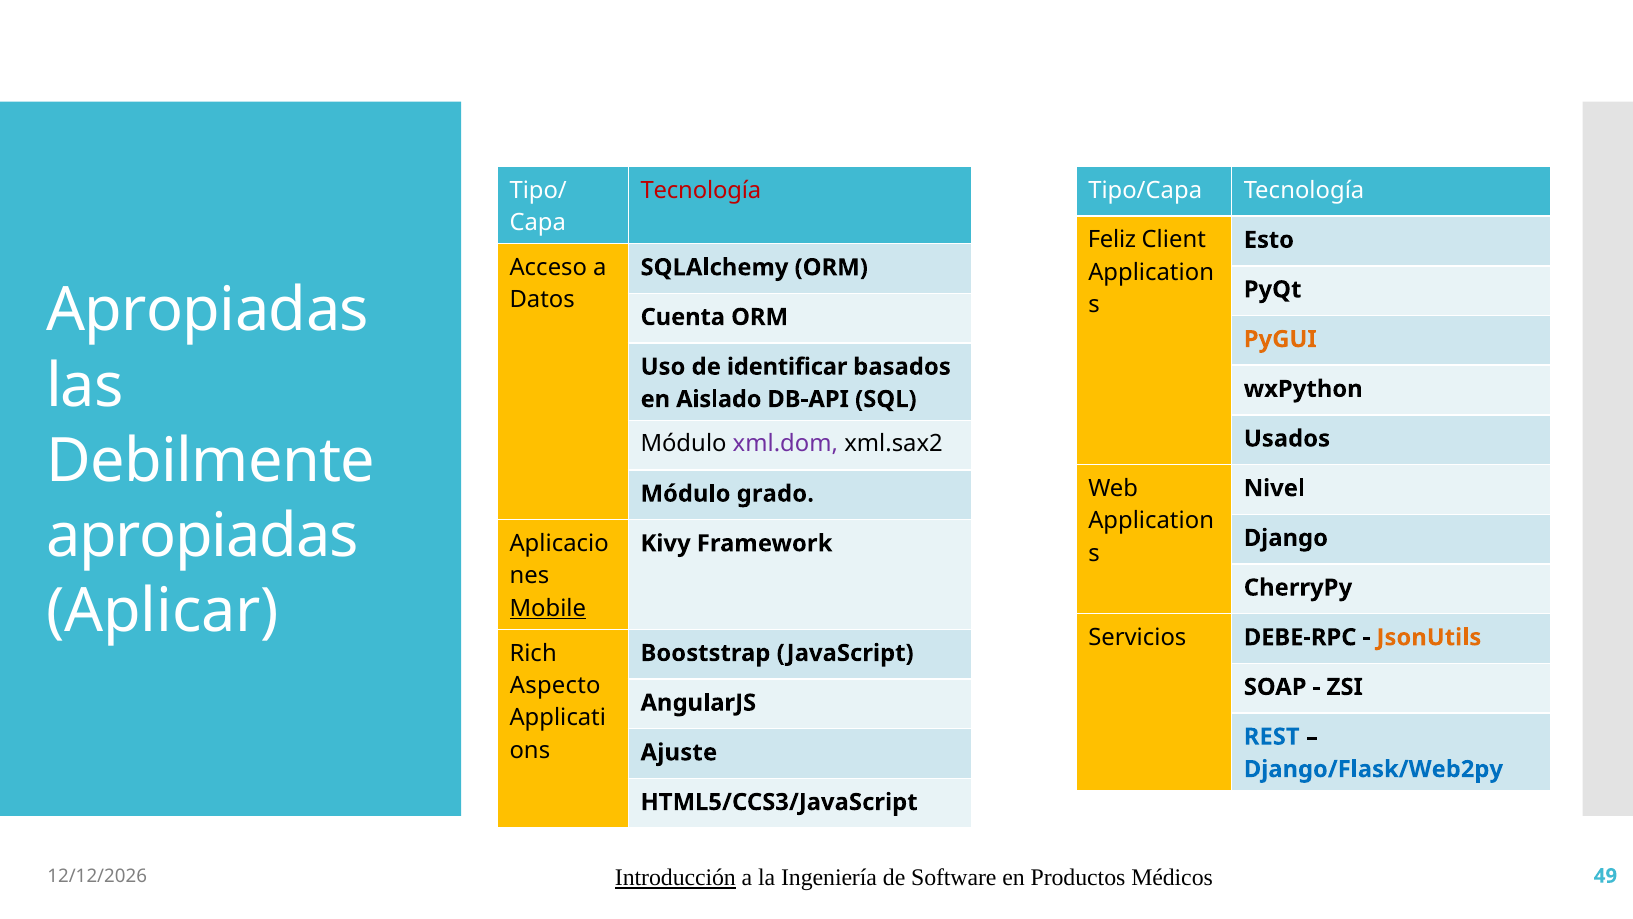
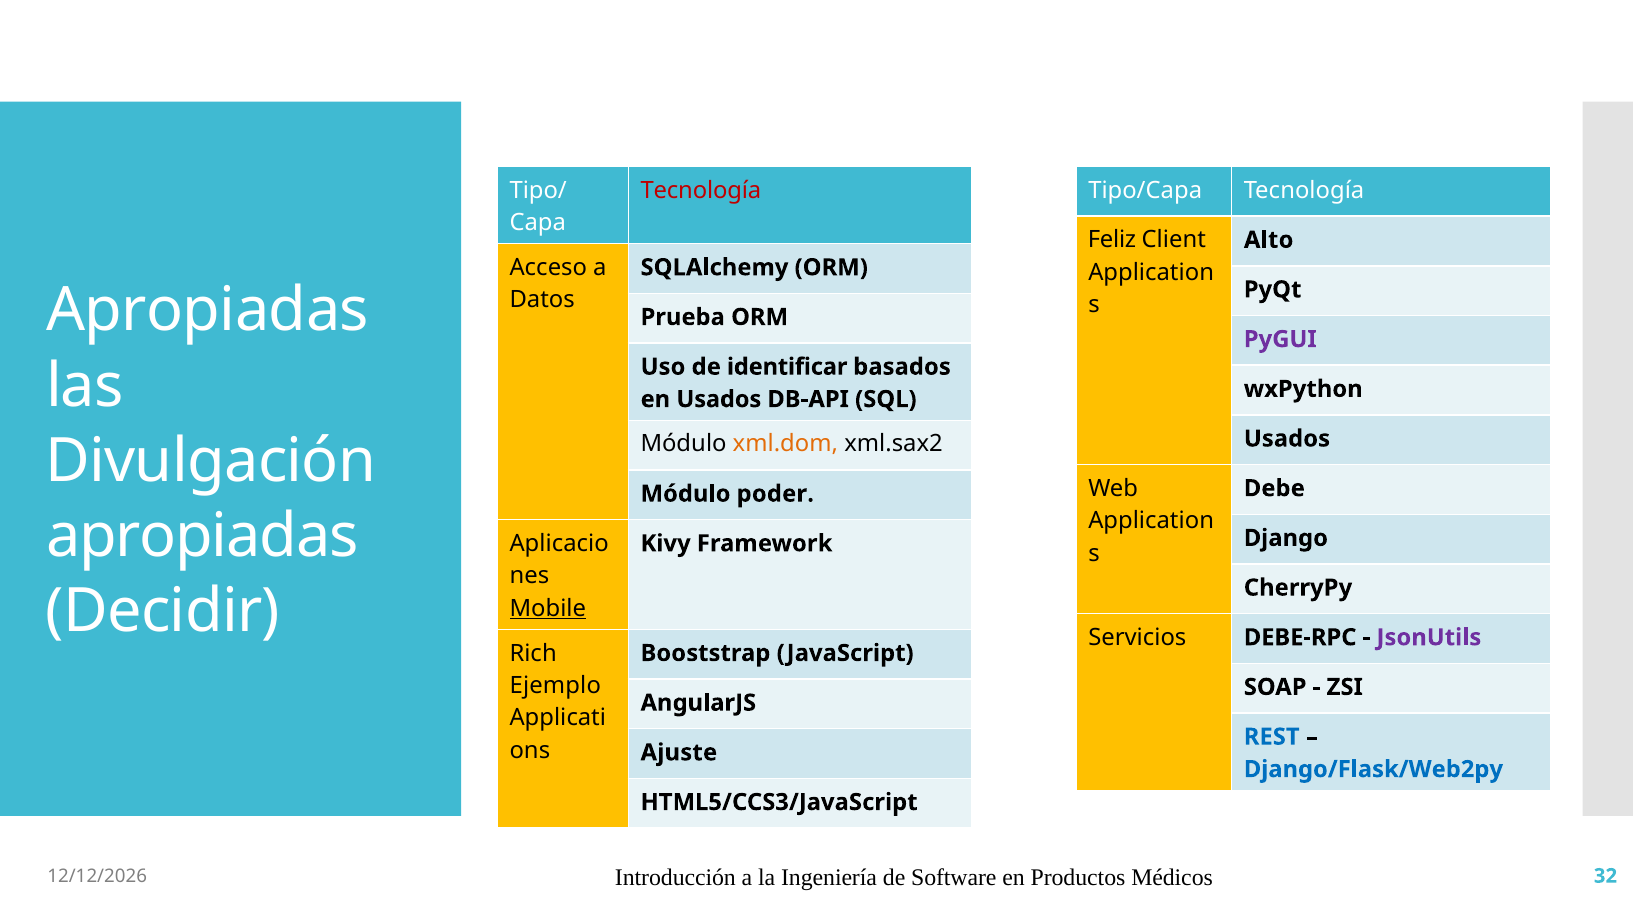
Esto: Esto -> Alto
Cuenta: Cuenta -> Prueba
PyGUI colour: orange -> purple
en Aislado: Aislado -> Usados
xml.dom colour: purple -> orange
Debilmente: Debilmente -> Divulgación
Nivel: Nivel -> Debe
grado: grado -> poder
Aplicar: Aplicar -> Decidir
JsonUtils colour: orange -> purple
Aspecto: Aspecto -> Ejemplo
Introducción underline: present -> none
49: 49 -> 32
